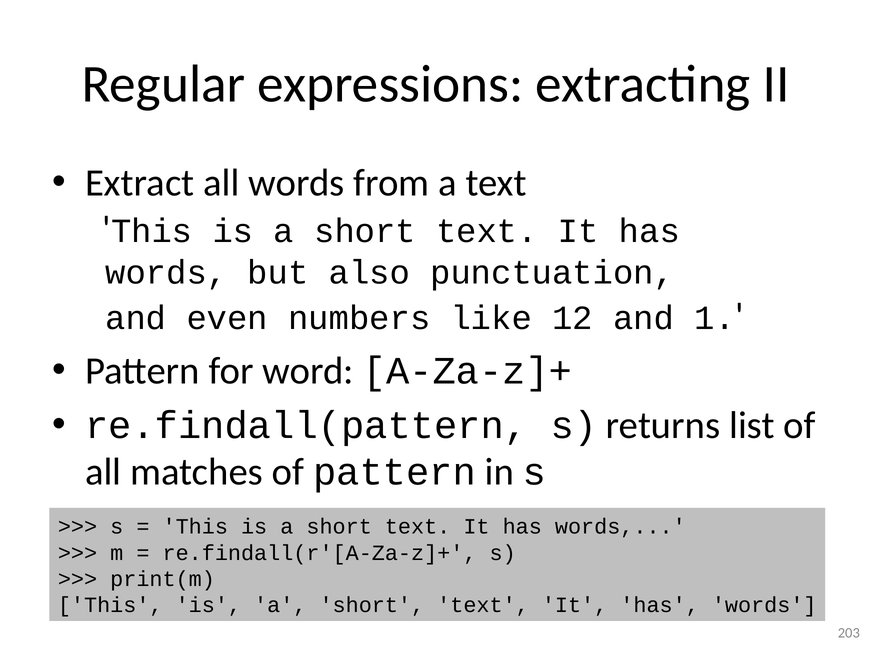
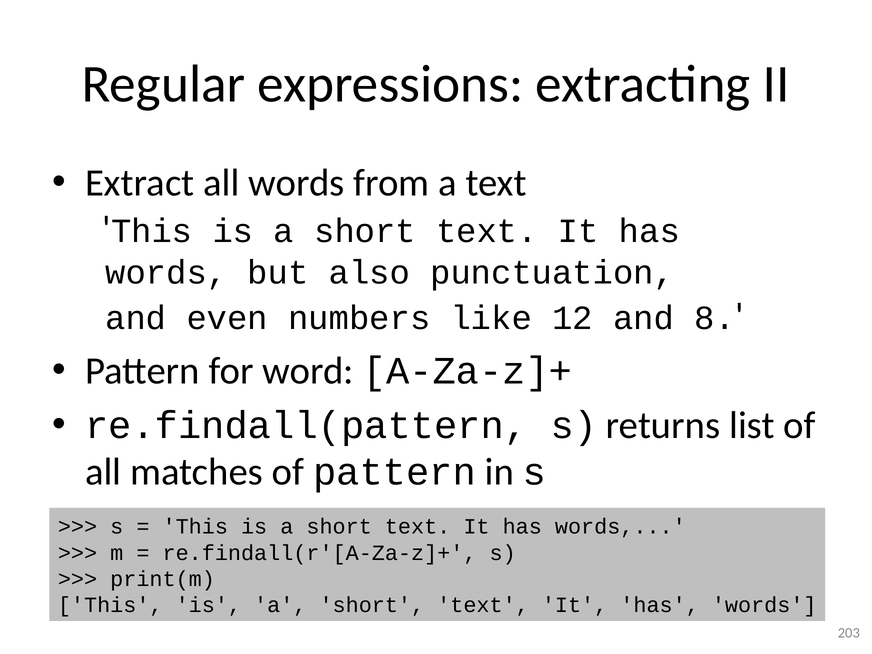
1: 1 -> 8
